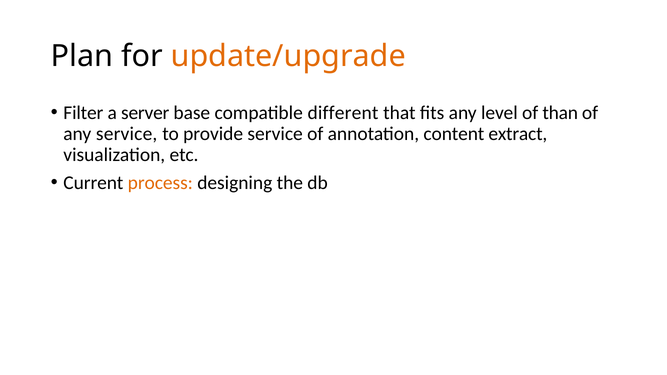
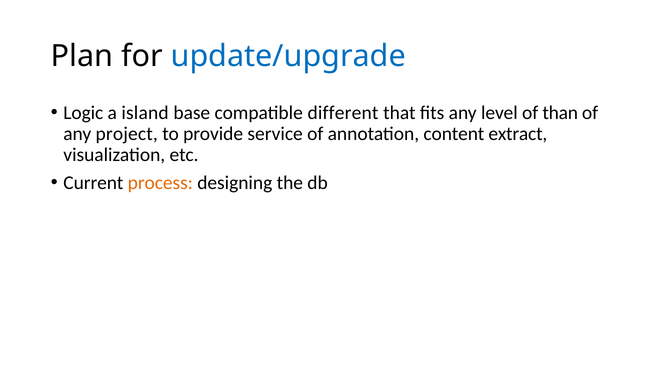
update/upgrade colour: orange -> blue
Filter: Filter -> Logic
server: server -> island
any service: service -> project
